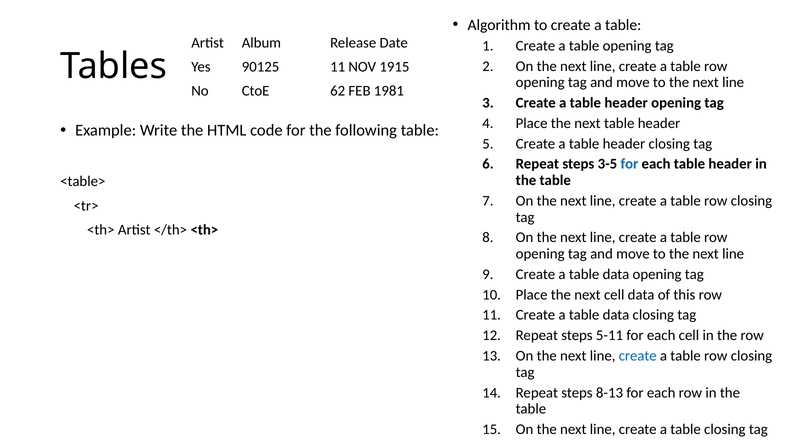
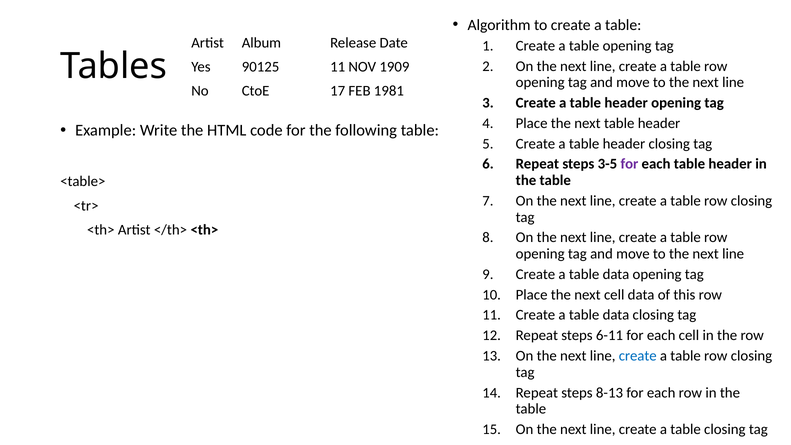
1915: 1915 -> 1909
62: 62 -> 17
for at (629, 164) colour: blue -> purple
5-11: 5-11 -> 6-11
